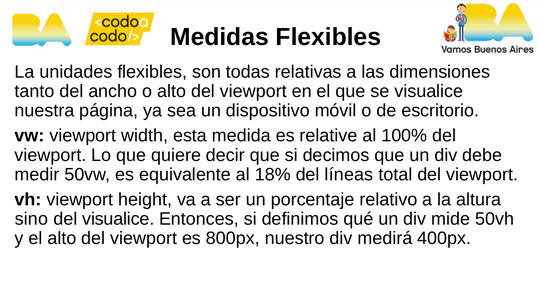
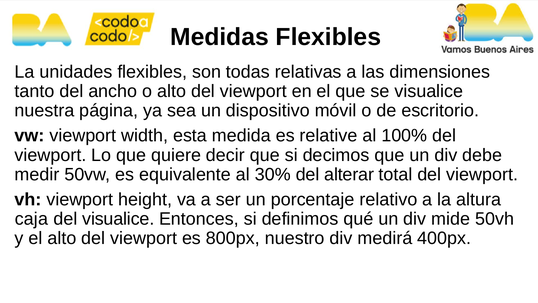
18%: 18% -> 30%
líneas: líneas -> alterar
sino: sino -> caja
